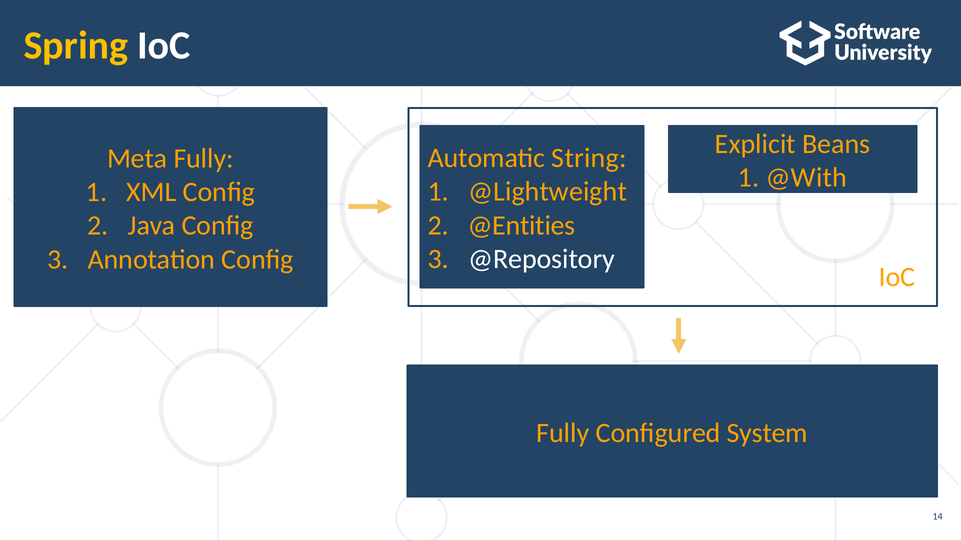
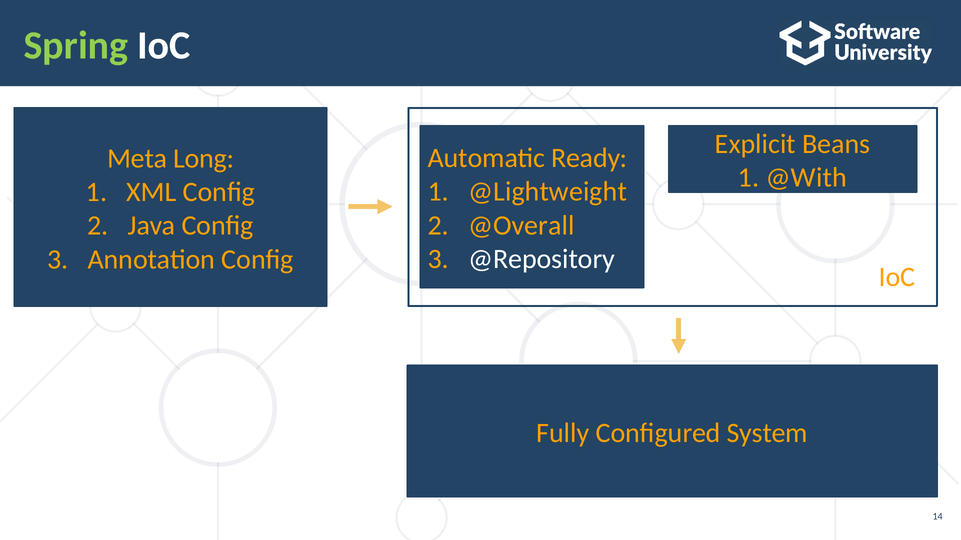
Spring colour: yellow -> light green
String: String -> Ready
Meta Fully: Fully -> Long
@Entities: @Entities -> @Overall
